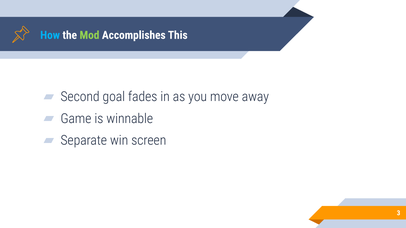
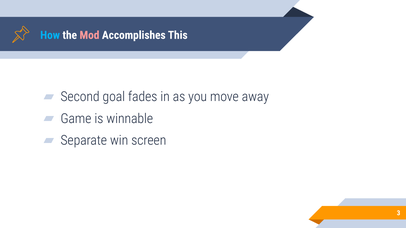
Mod colour: light green -> pink
